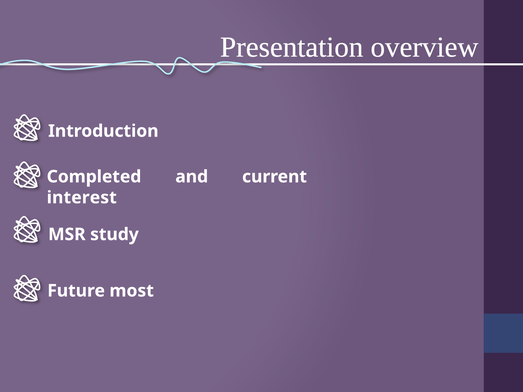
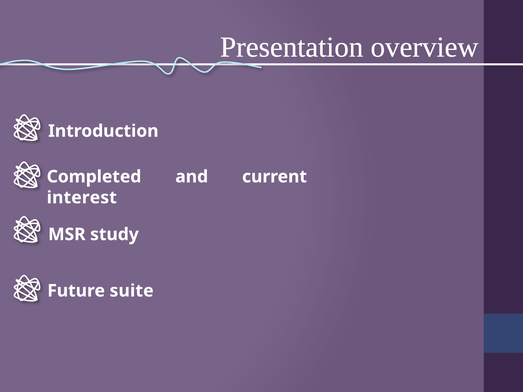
most: most -> suite
